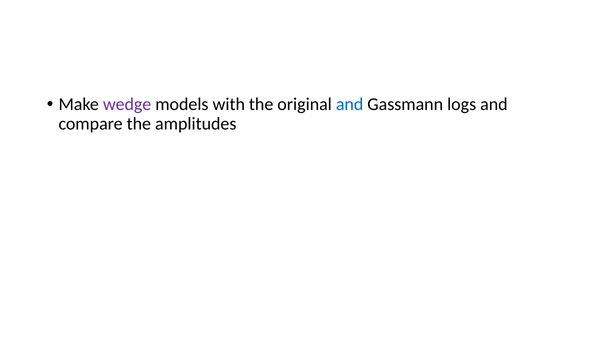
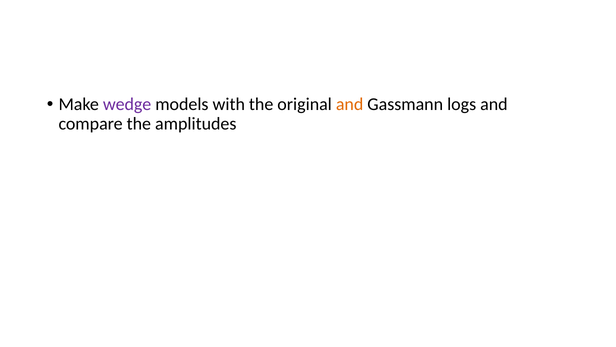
and at (350, 104) colour: blue -> orange
